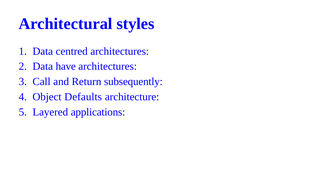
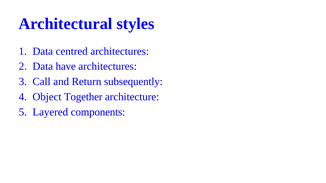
Defaults: Defaults -> Together
applications: applications -> components
